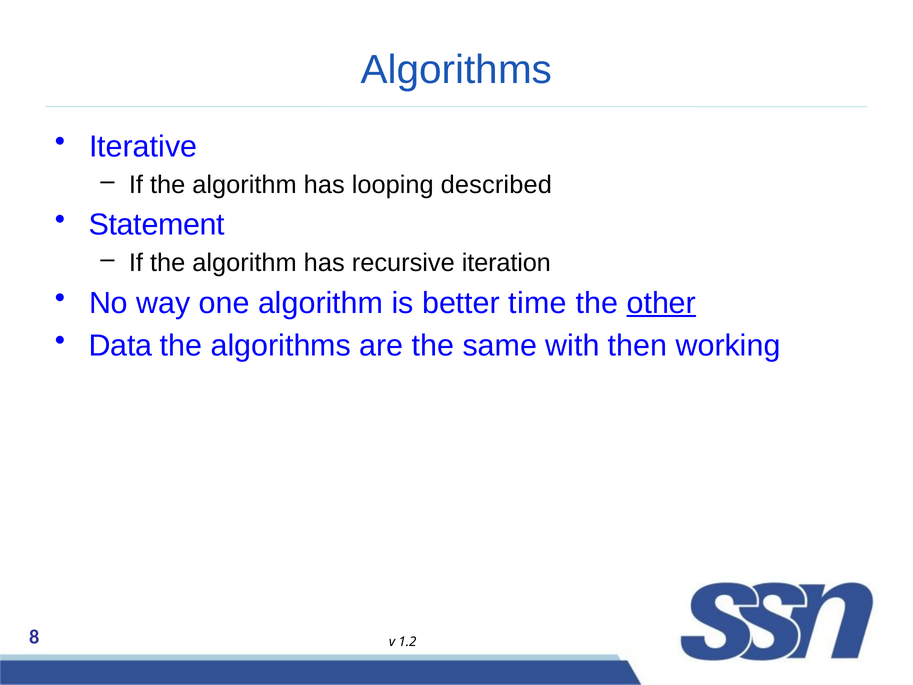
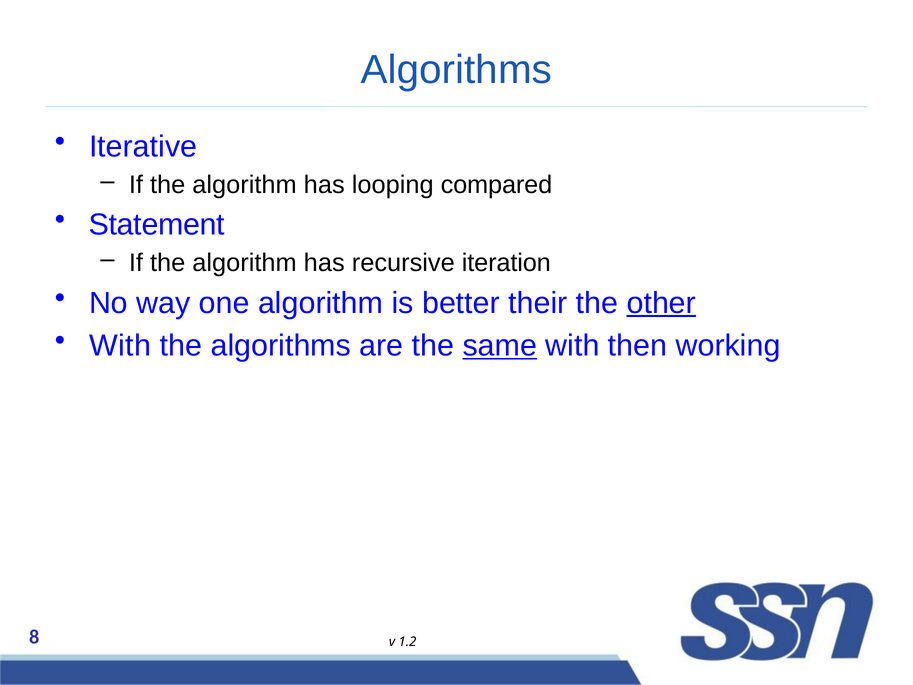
described: described -> compared
time: time -> their
Data at (120, 346): Data -> With
same underline: none -> present
